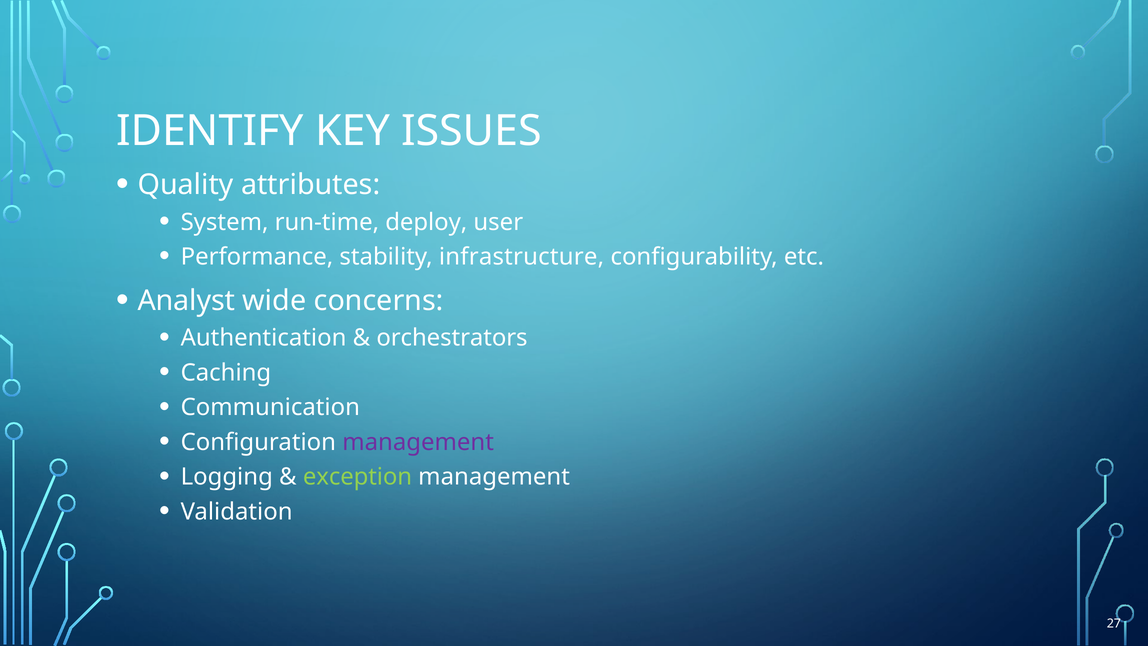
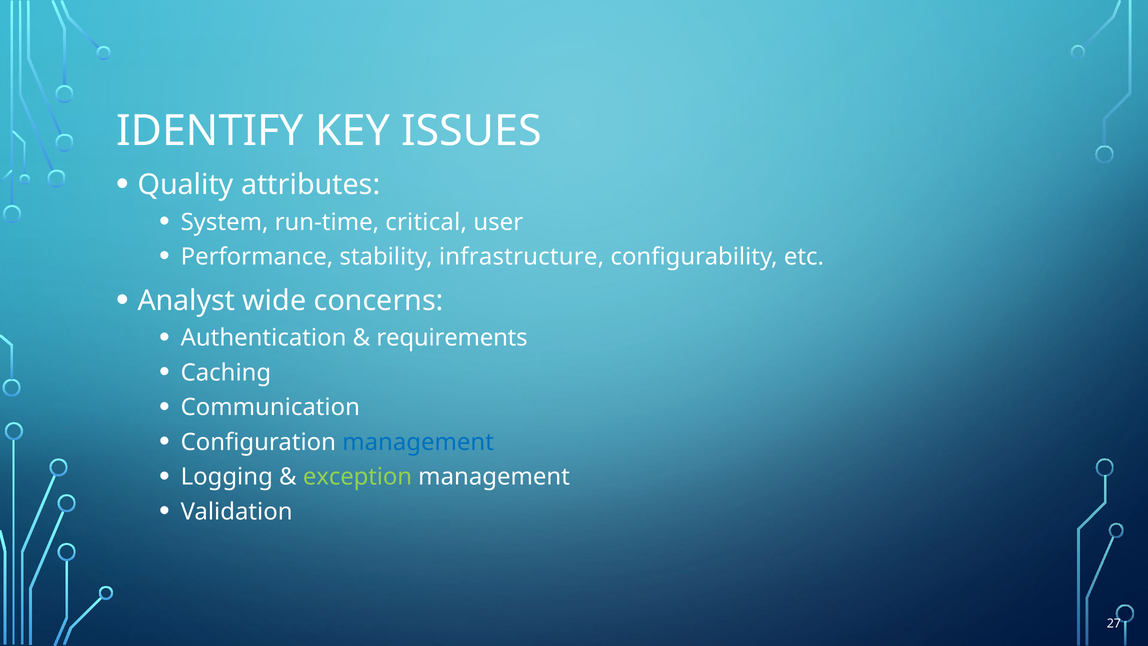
deploy: deploy -> critical
orchestrators: orchestrators -> requirements
management at (418, 442) colour: purple -> blue
